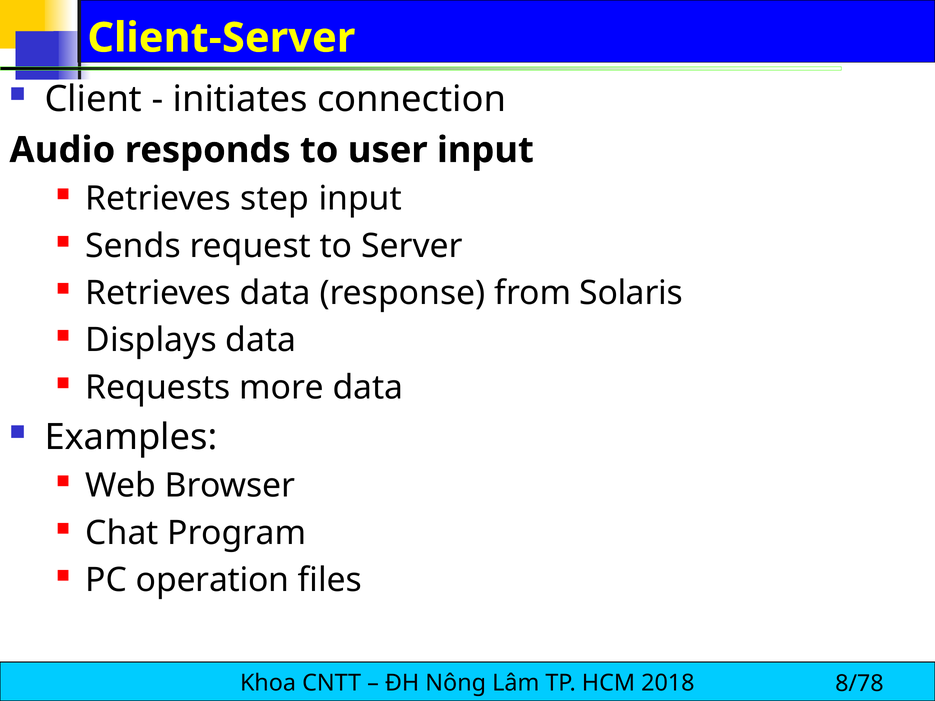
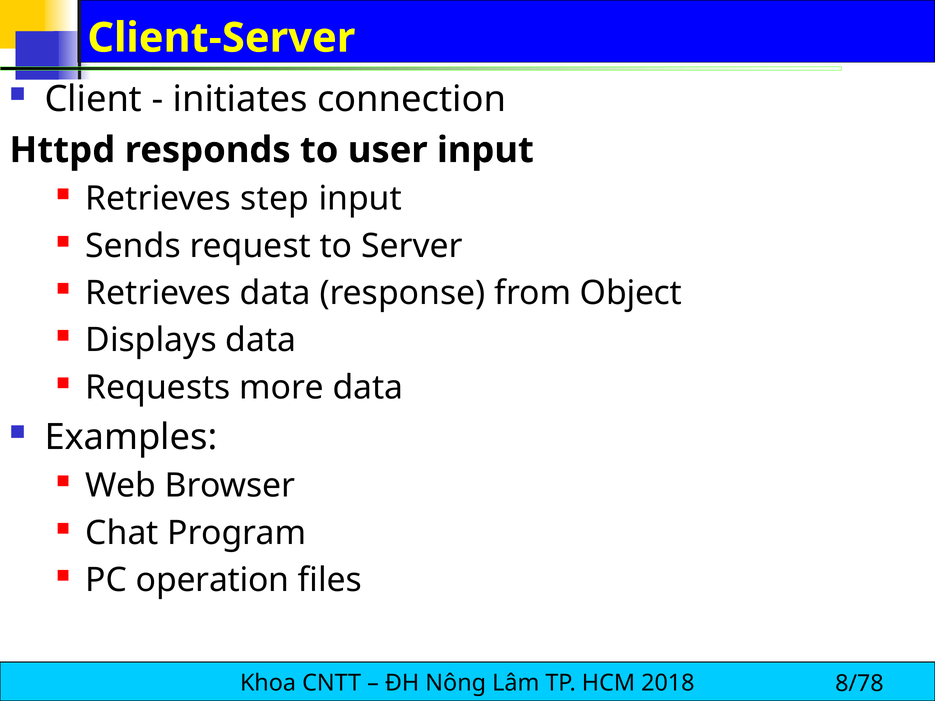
Audio: Audio -> Httpd
Solaris: Solaris -> Object
